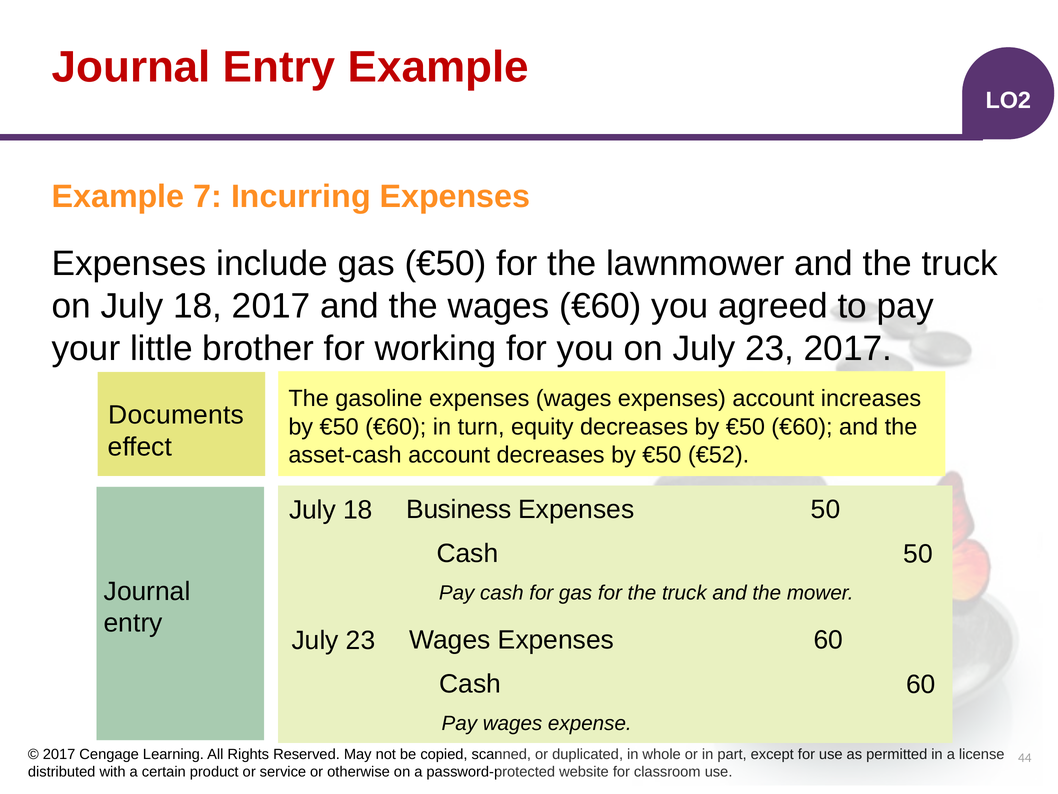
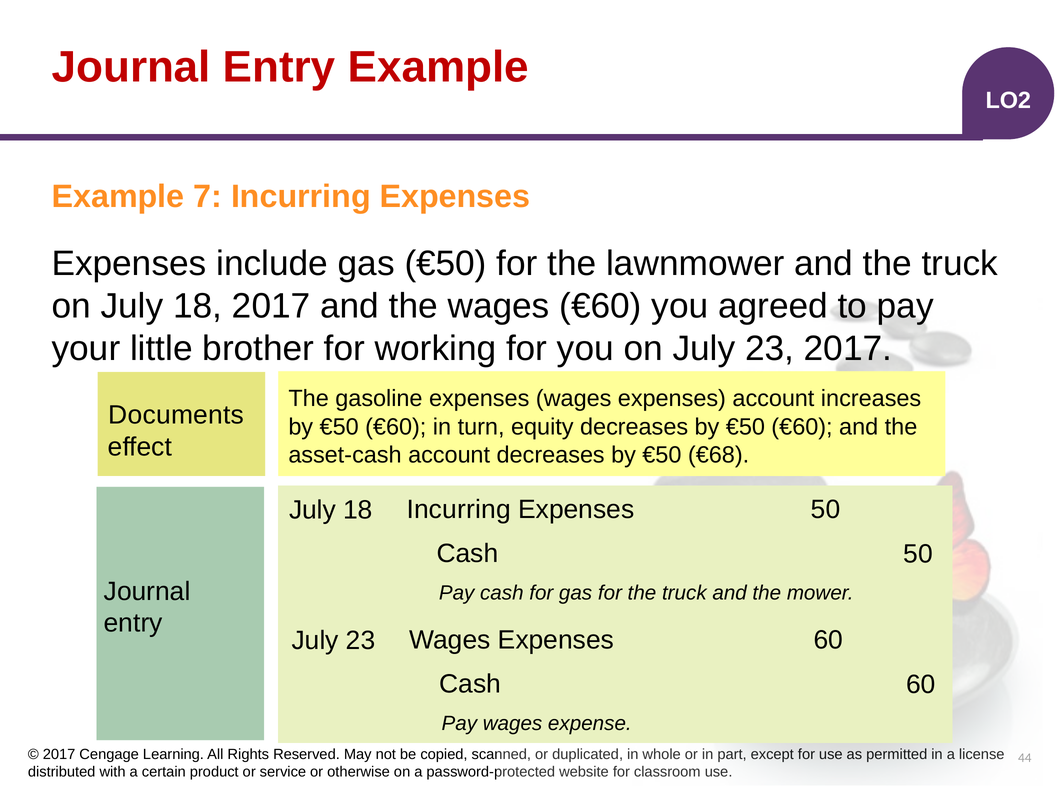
€52: €52 -> €68
Business at (459, 509): Business -> Incurring
